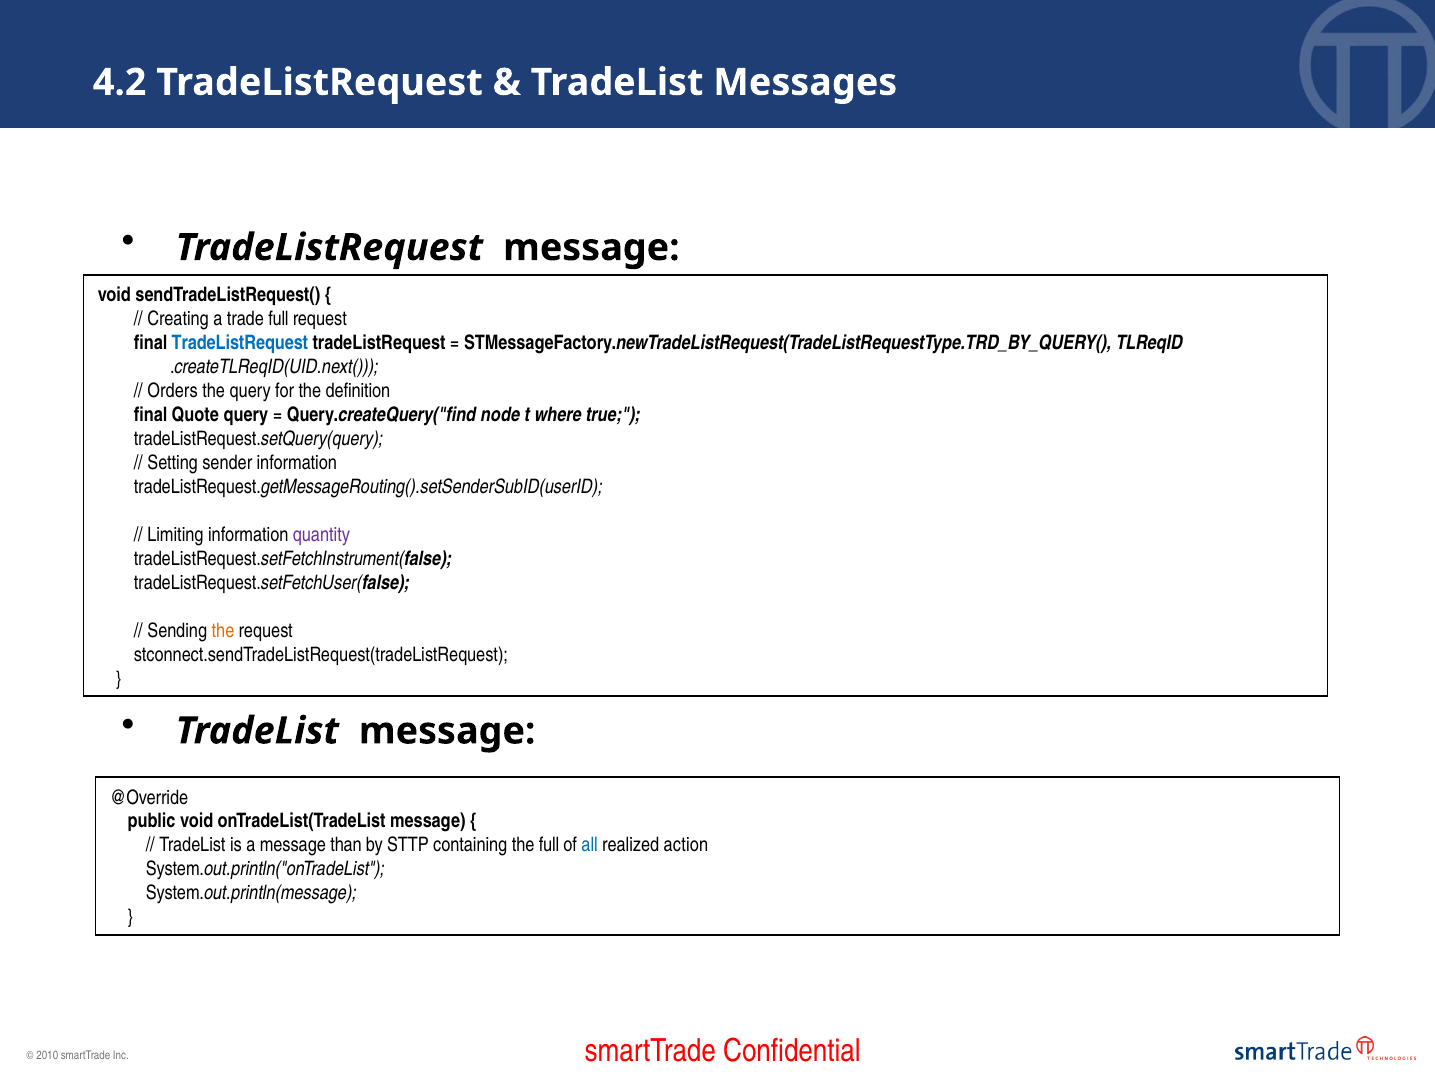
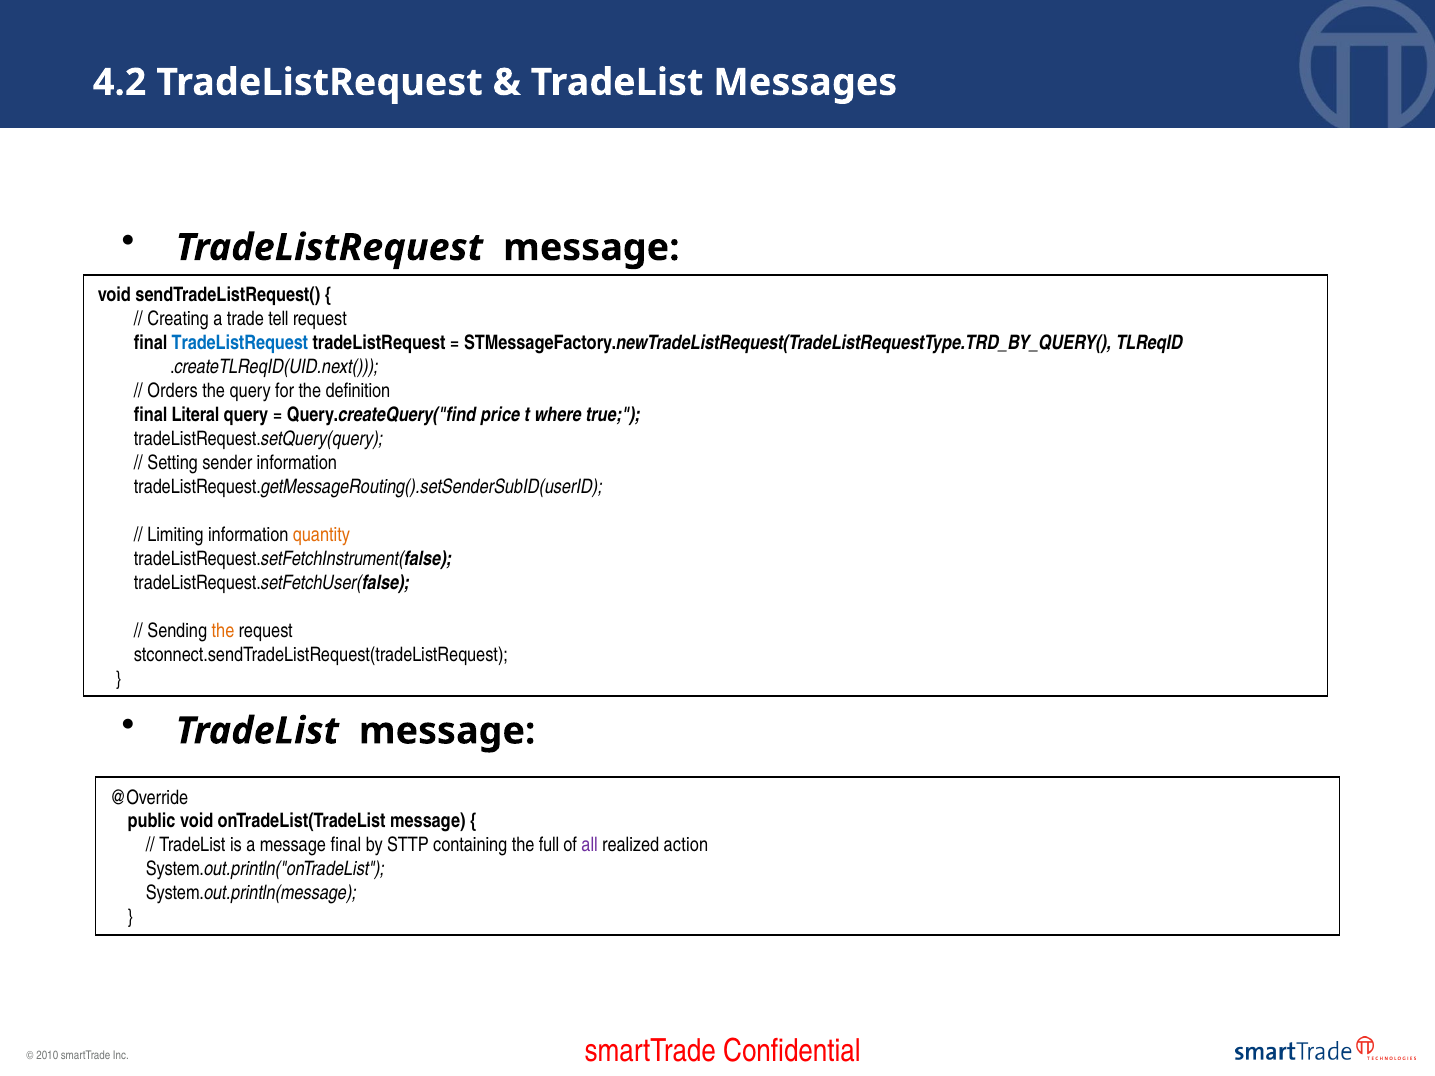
trade full: full -> tell
Quote: Quote -> Literal
node: node -> price
quantity colour: purple -> orange
message than: than -> final
all colour: blue -> purple
